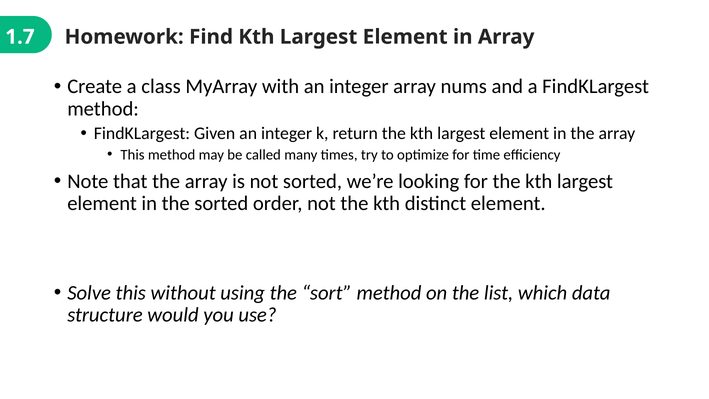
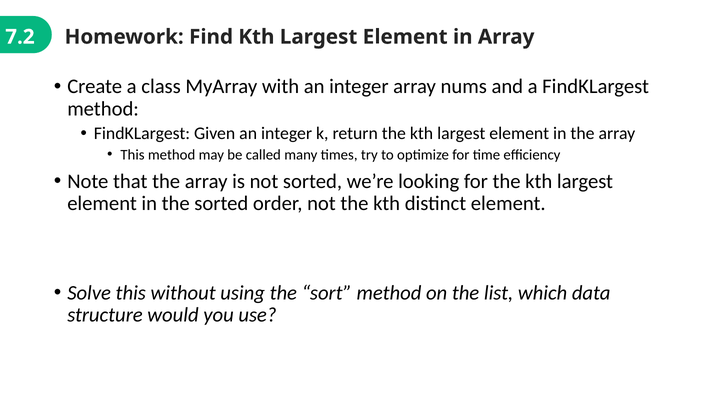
1.7: 1.7 -> 7.2
